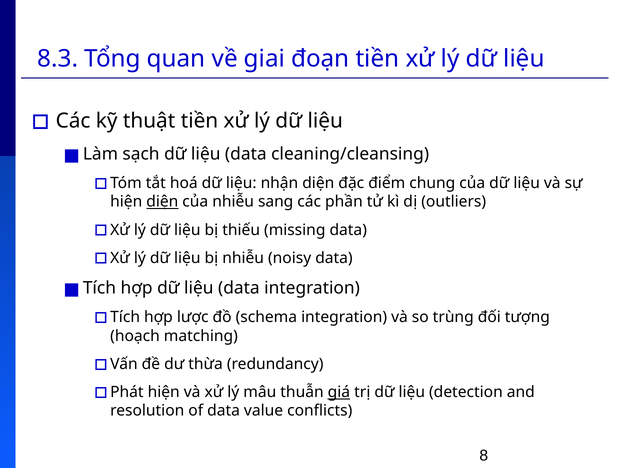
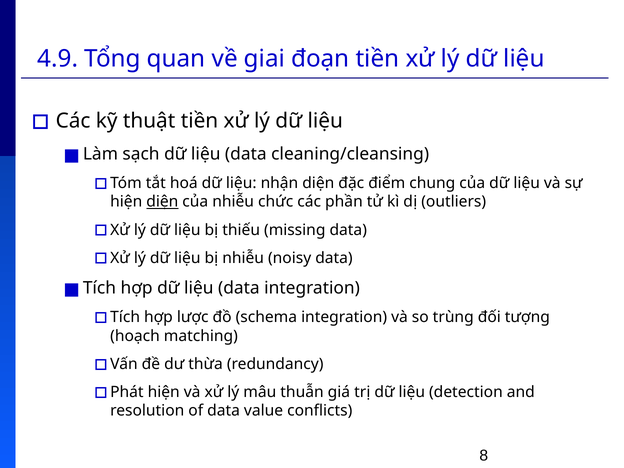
8.3: 8.3 -> 4.9
sang: sang -> chức
giá underline: present -> none
